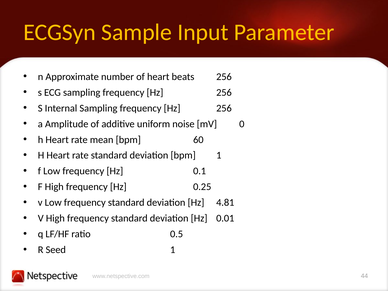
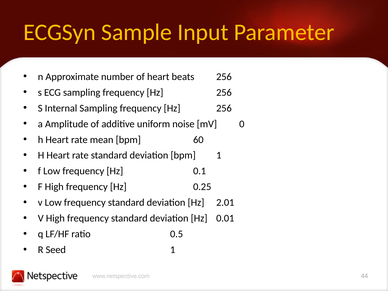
4.81: 4.81 -> 2.01
